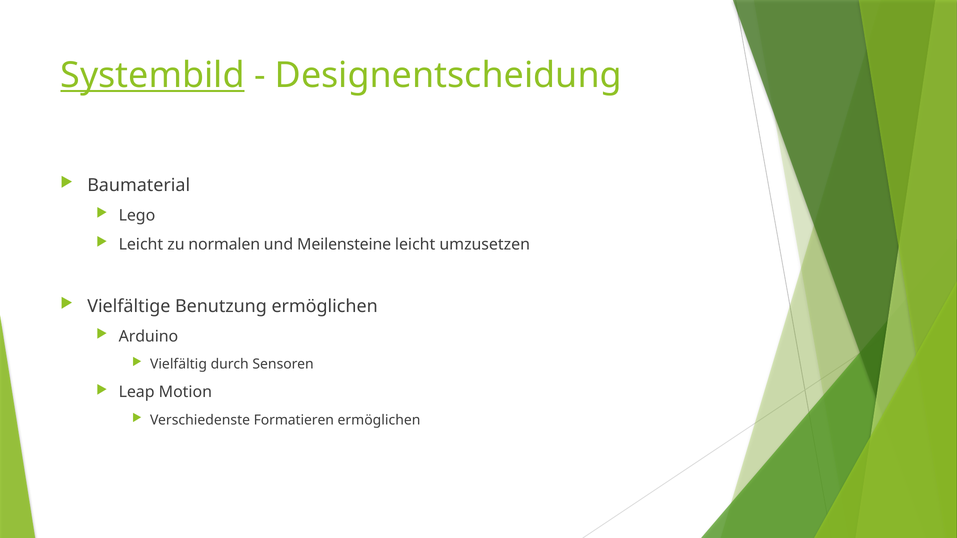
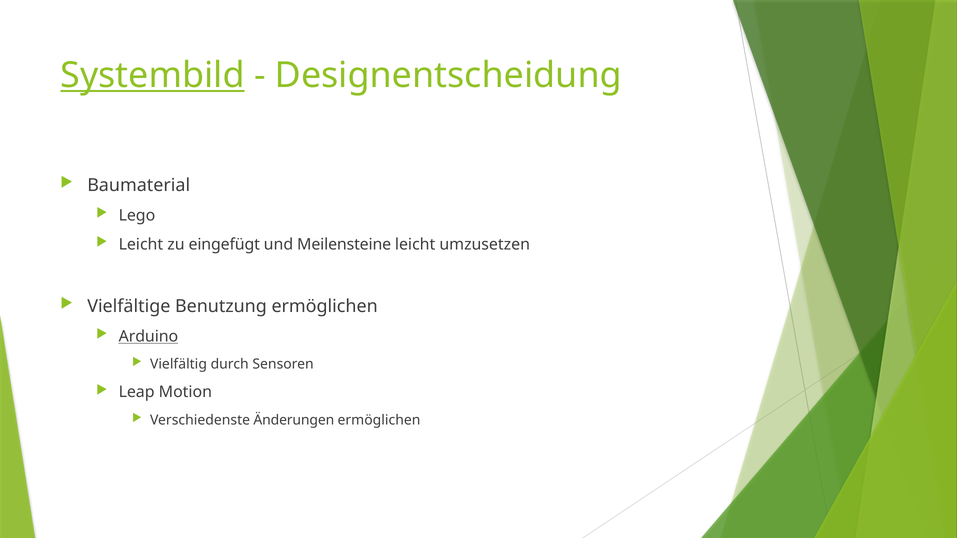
normalen: normalen -> eingefügt
Arduino underline: none -> present
Formatieren: Formatieren -> Änderungen
